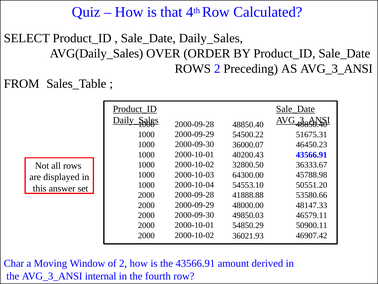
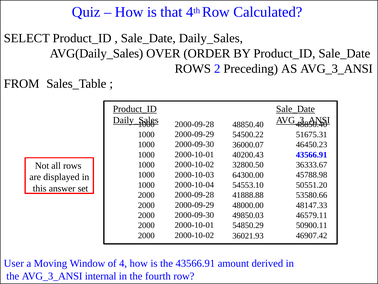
Char: Char -> User
of 2: 2 -> 4
